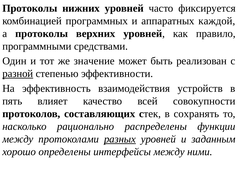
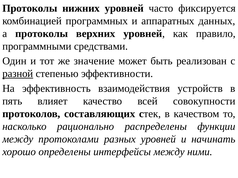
каждой: каждой -> данных
сохранять: сохранять -> качеством
разных underline: present -> none
заданным: заданным -> начинать
